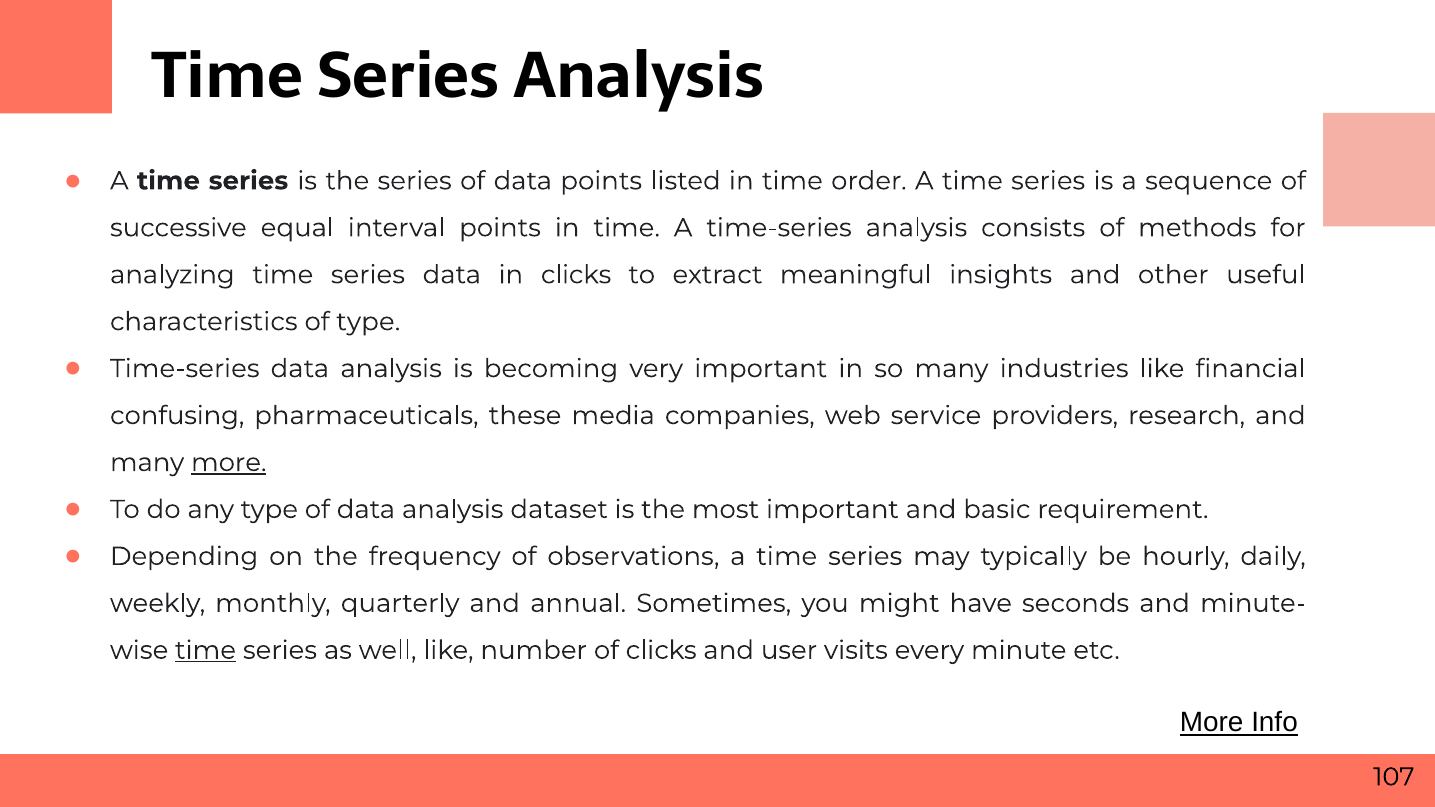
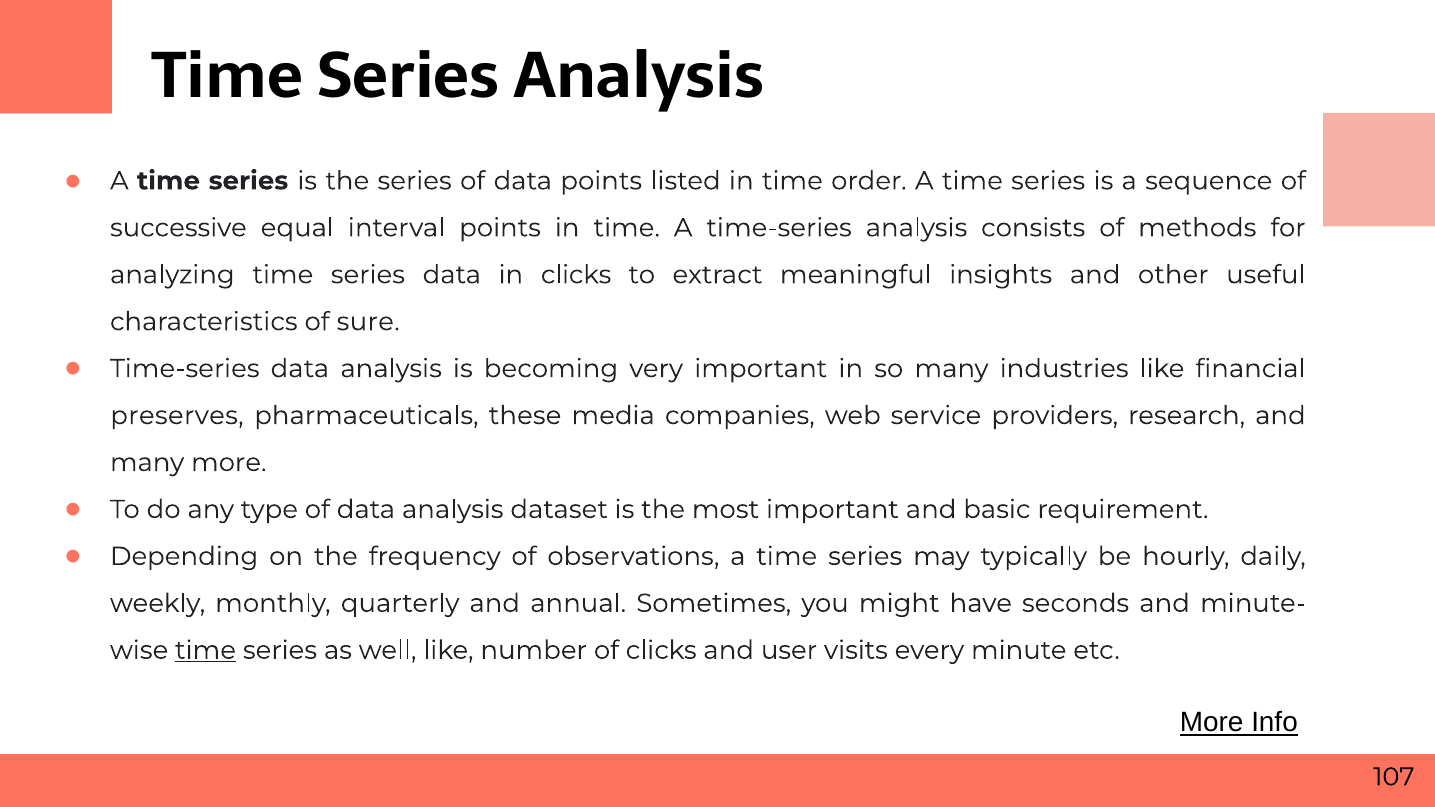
of type: type -> sure
confusing: confusing -> preserves
more at (229, 463) underline: present -> none
